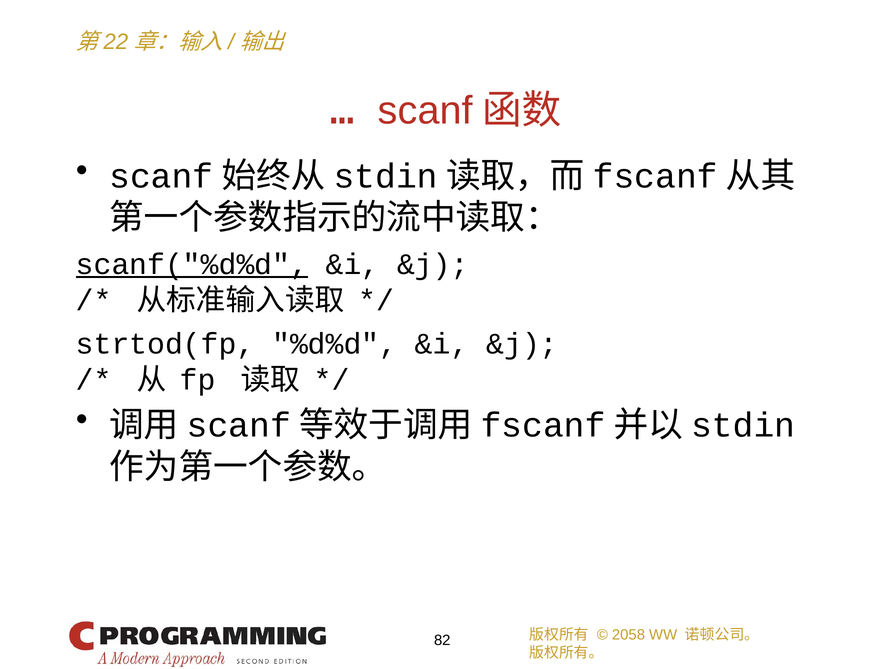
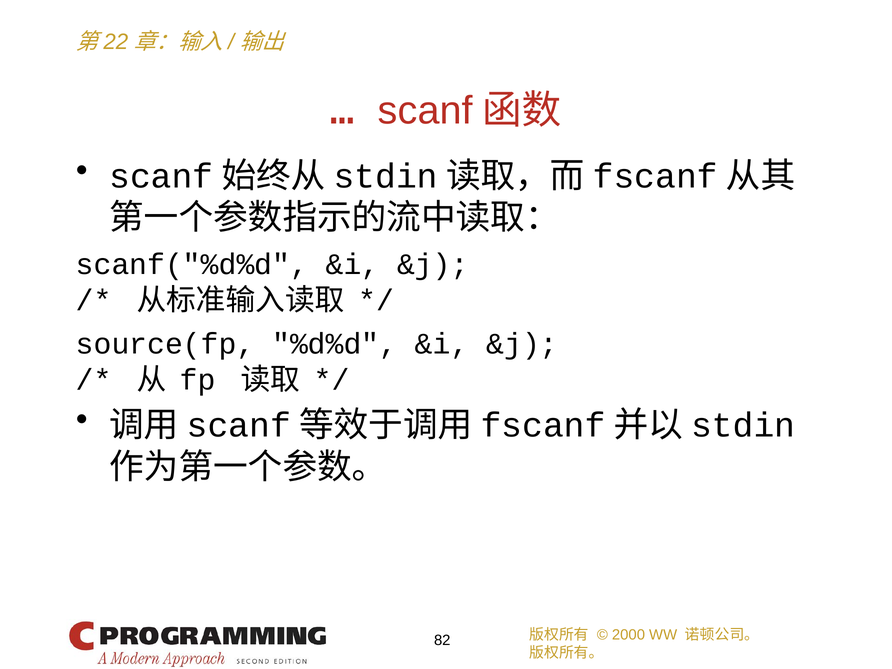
scanf("%d%d underline: present -> none
strtod(fp: strtod(fp -> source(fp
2058: 2058 -> 2000
